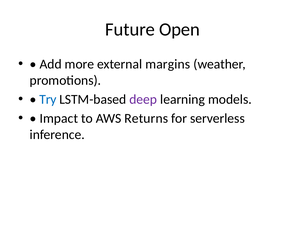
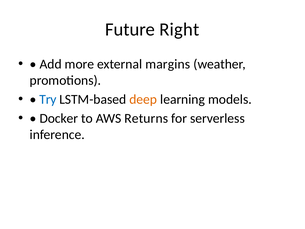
Open: Open -> Right
deep colour: purple -> orange
Impact: Impact -> Docker
